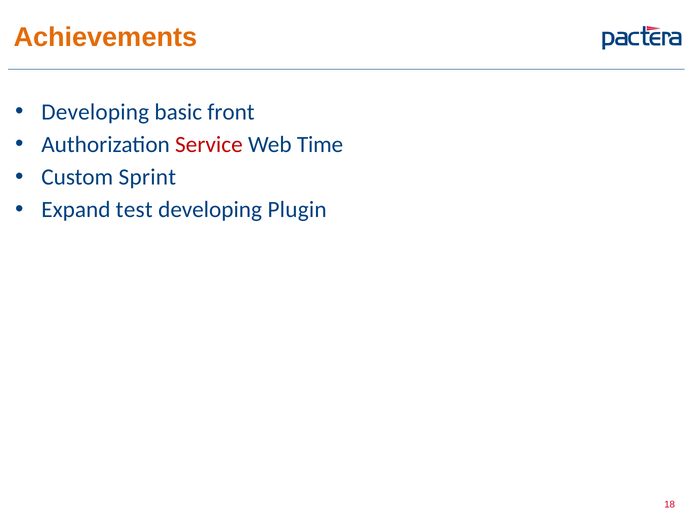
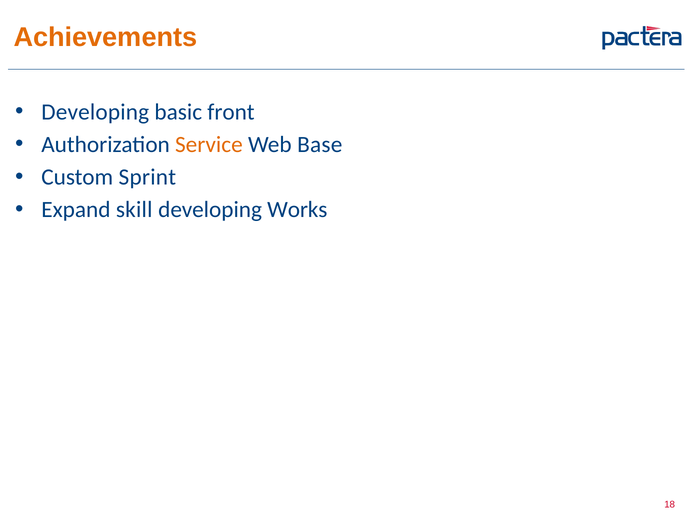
Service colour: red -> orange
Time: Time -> Base
test: test -> skill
Plugin: Plugin -> Works
